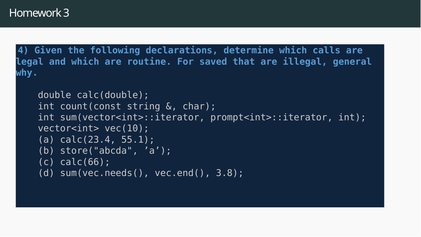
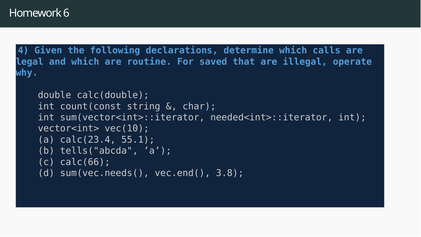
3: 3 -> 6
general: general -> operate
prompt<int>::iterator: prompt<int>::iterator -> needed<int>::iterator
store("abcda: store("abcda -> tells("abcda
